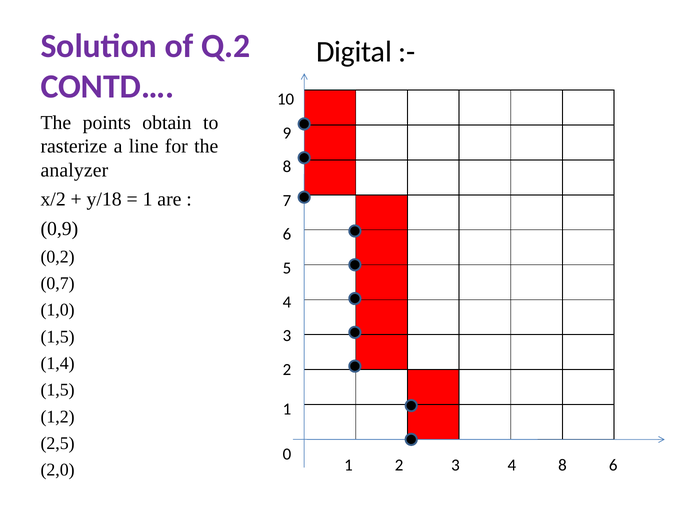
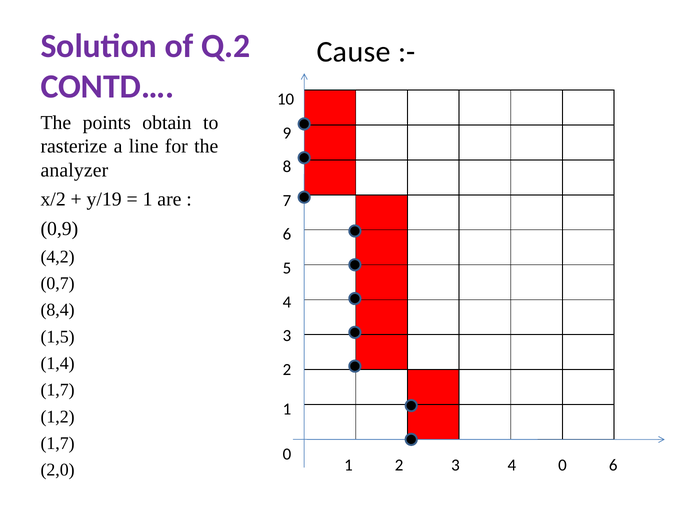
Digital: Digital -> Cause
y/18: y/18 -> y/19
0,2: 0,2 -> 4,2
1,0: 1,0 -> 8,4
1,5 at (58, 390): 1,5 -> 1,7
2,5 at (58, 443): 2,5 -> 1,7
4 8: 8 -> 0
